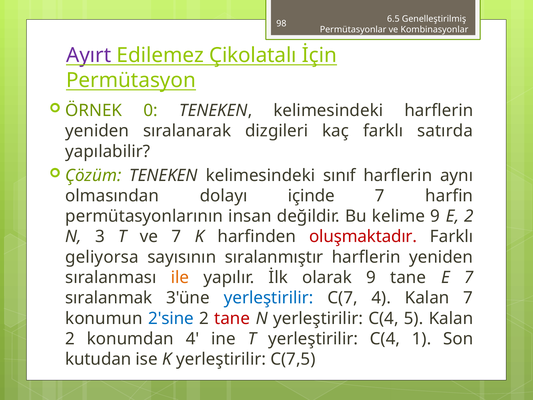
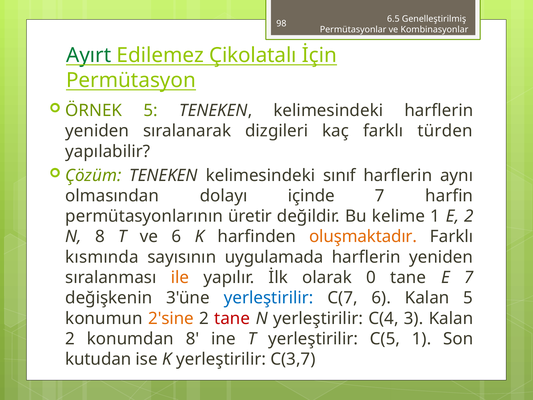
Ayırt colour: purple -> green
ÖRNEK 0: 0 -> 5
satırda: satırda -> türden
insan: insan -> üretir
kelime 9: 9 -> 1
N 3: 3 -> 8
ve 7: 7 -> 6
oluşmaktadır colour: red -> orange
geliyorsa: geliyorsa -> kısmında
sıralanmıştır: sıralanmıştır -> uygulamada
olarak 9: 9 -> 0
sıralanmak: sıralanmak -> değişkenin
C(7 4: 4 -> 6
Kalan 7: 7 -> 5
2'sine colour: blue -> orange
5: 5 -> 3
konumdan 4: 4 -> 8
T yerleştirilir C(4: C(4 -> C(5
C(7,5: C(7,5 -> C(3,7
